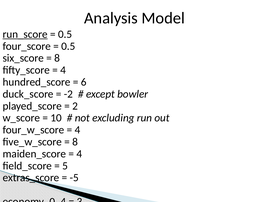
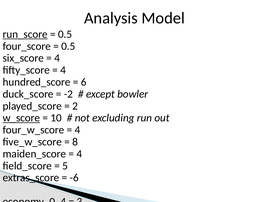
8 at (57, 58): 8 -> 4
w_score underline: none -> present
-5: -5 -> -6
